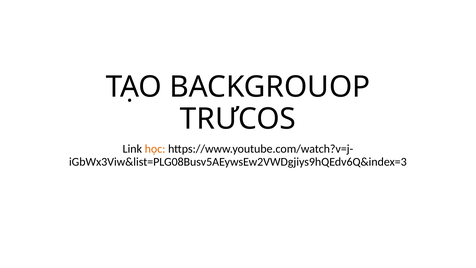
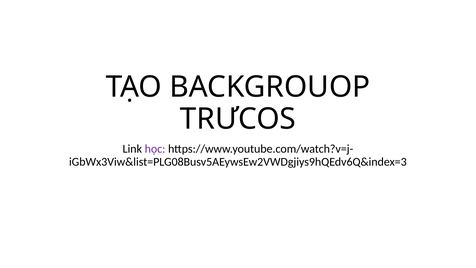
học colour: orange -> purple
